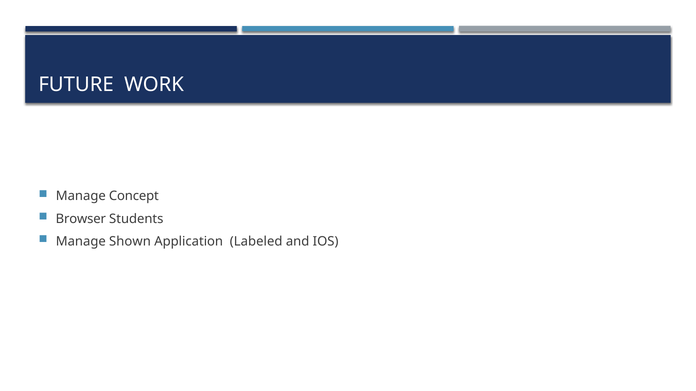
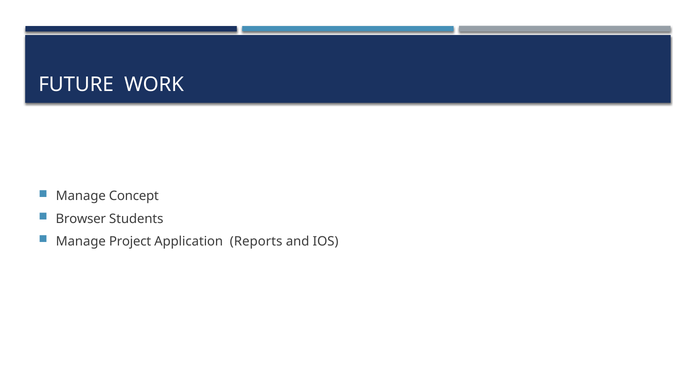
Shown: Shown -> Project
Labeled: Labeled -> Reports
